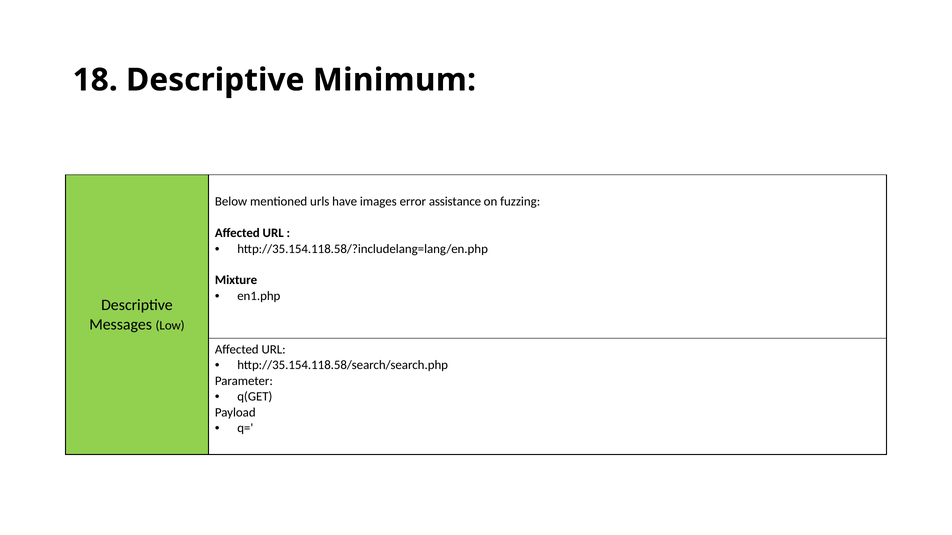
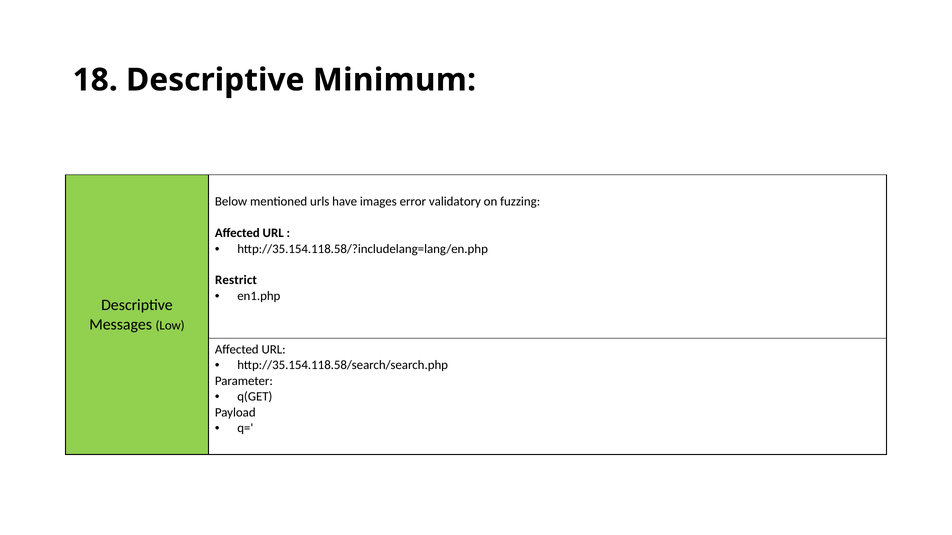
assistance: assistance -> validatory
Mixture: Mixture -> Restrict
